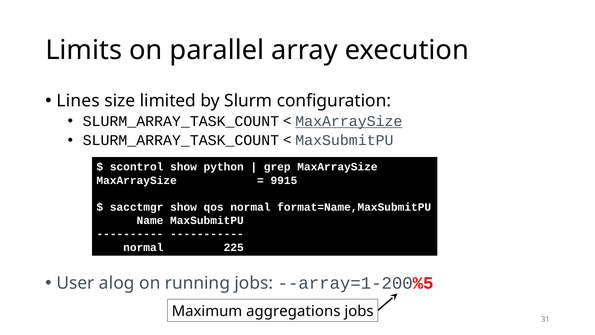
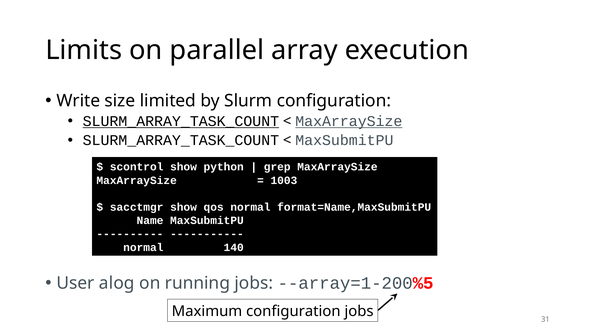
Lines: Lines -> Write
SLURM_ARRAY_TASK_COUNT at (181, 121) underline: none -> present
9915: 9915 -> 1003
225: 225 -> 140
Maximum aggregations: aggregations -> configuration
